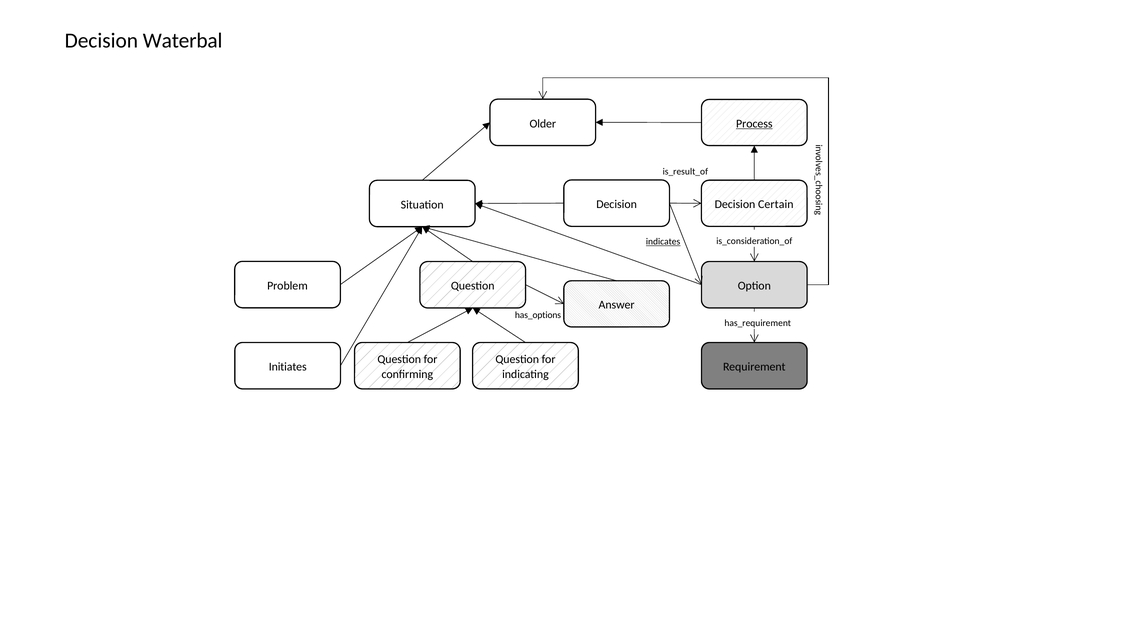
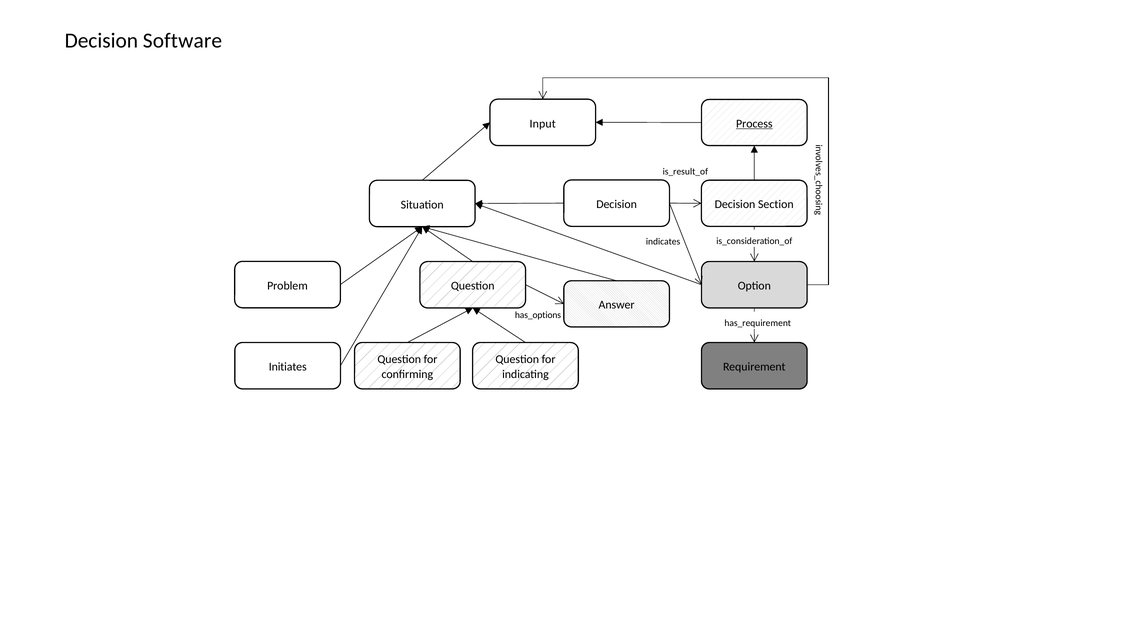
Waterbal: Waterbal -> Software
Older: Older -> Input
Certain: Certain -> Section
indicates underline: present -> none
